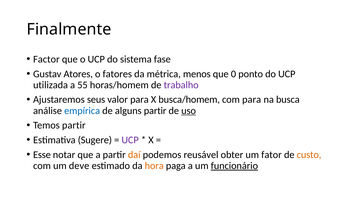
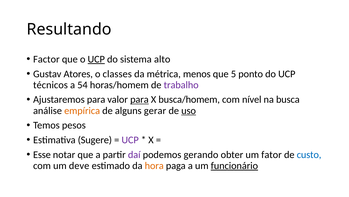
Finalmente: Finalmente -> Resultando
UCP at (96, 59) underline: none -> present
fase: fase -> alto
fatores: fatores -> classes
0: 0 -> 5
utilizada: utilizada -> técnicos
55: 55 -> 54
Ajustaremos seus: seus -> para
para at (139, 99) underline: none -> present
com para: para -> nível
empírica colour: blue -> orange
alguns partir: partir -> gerar
Temos partir: partir -> pesos
daí colour: orange -> purple
reusável: reusável -> gerando
custo colour: orange -> blue
